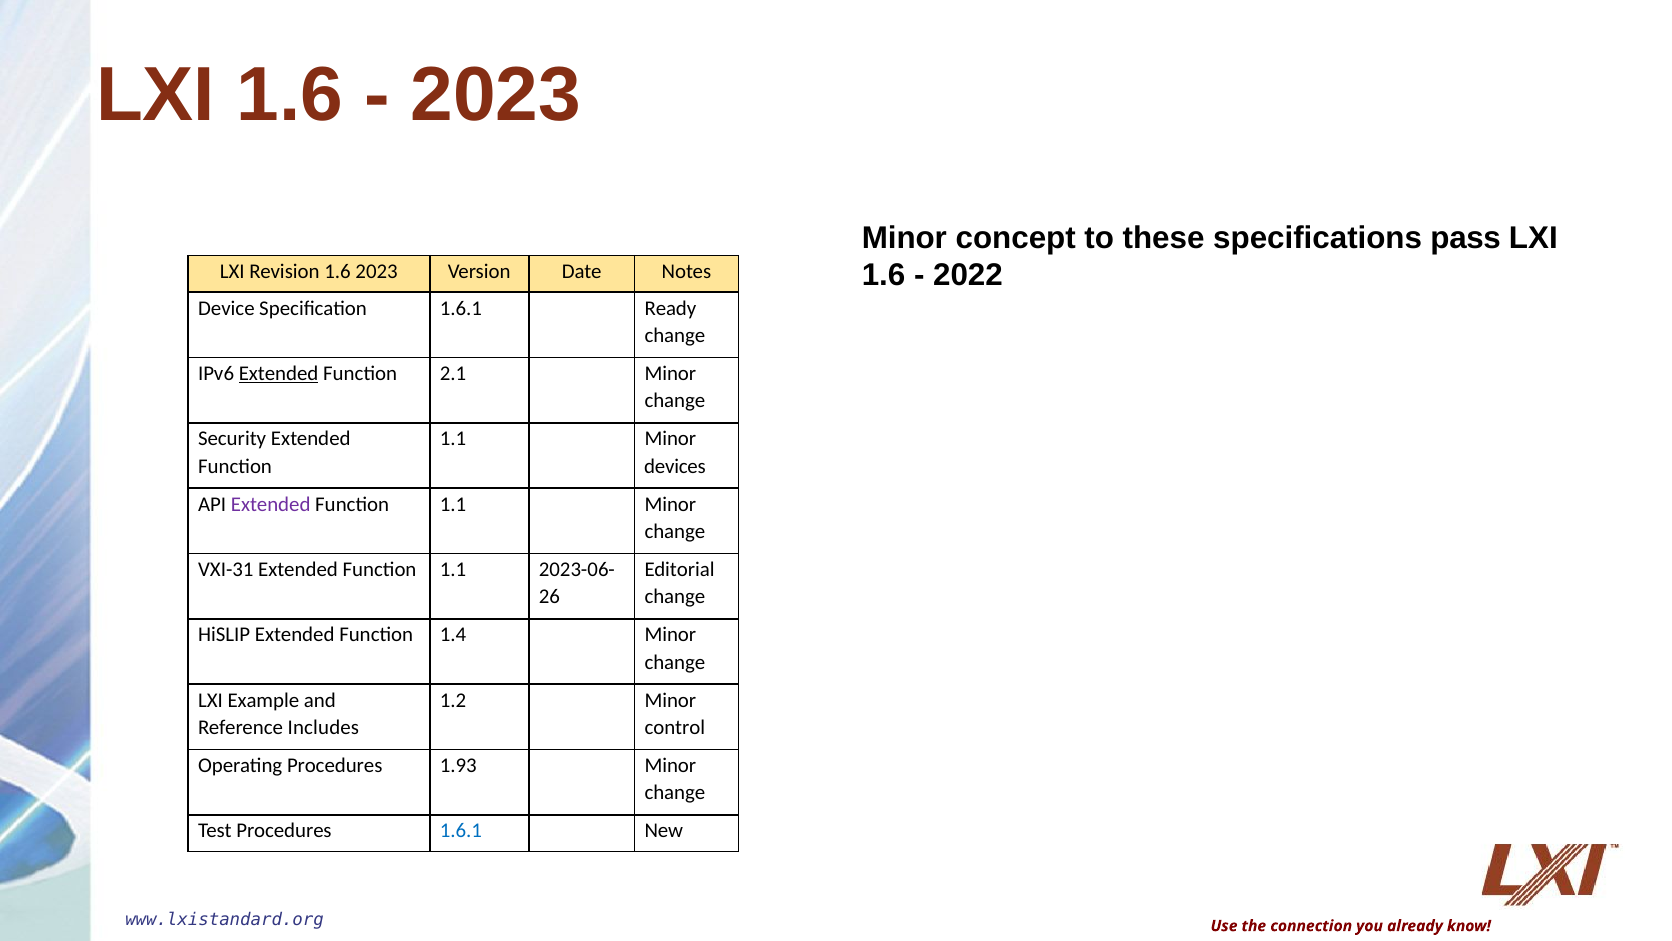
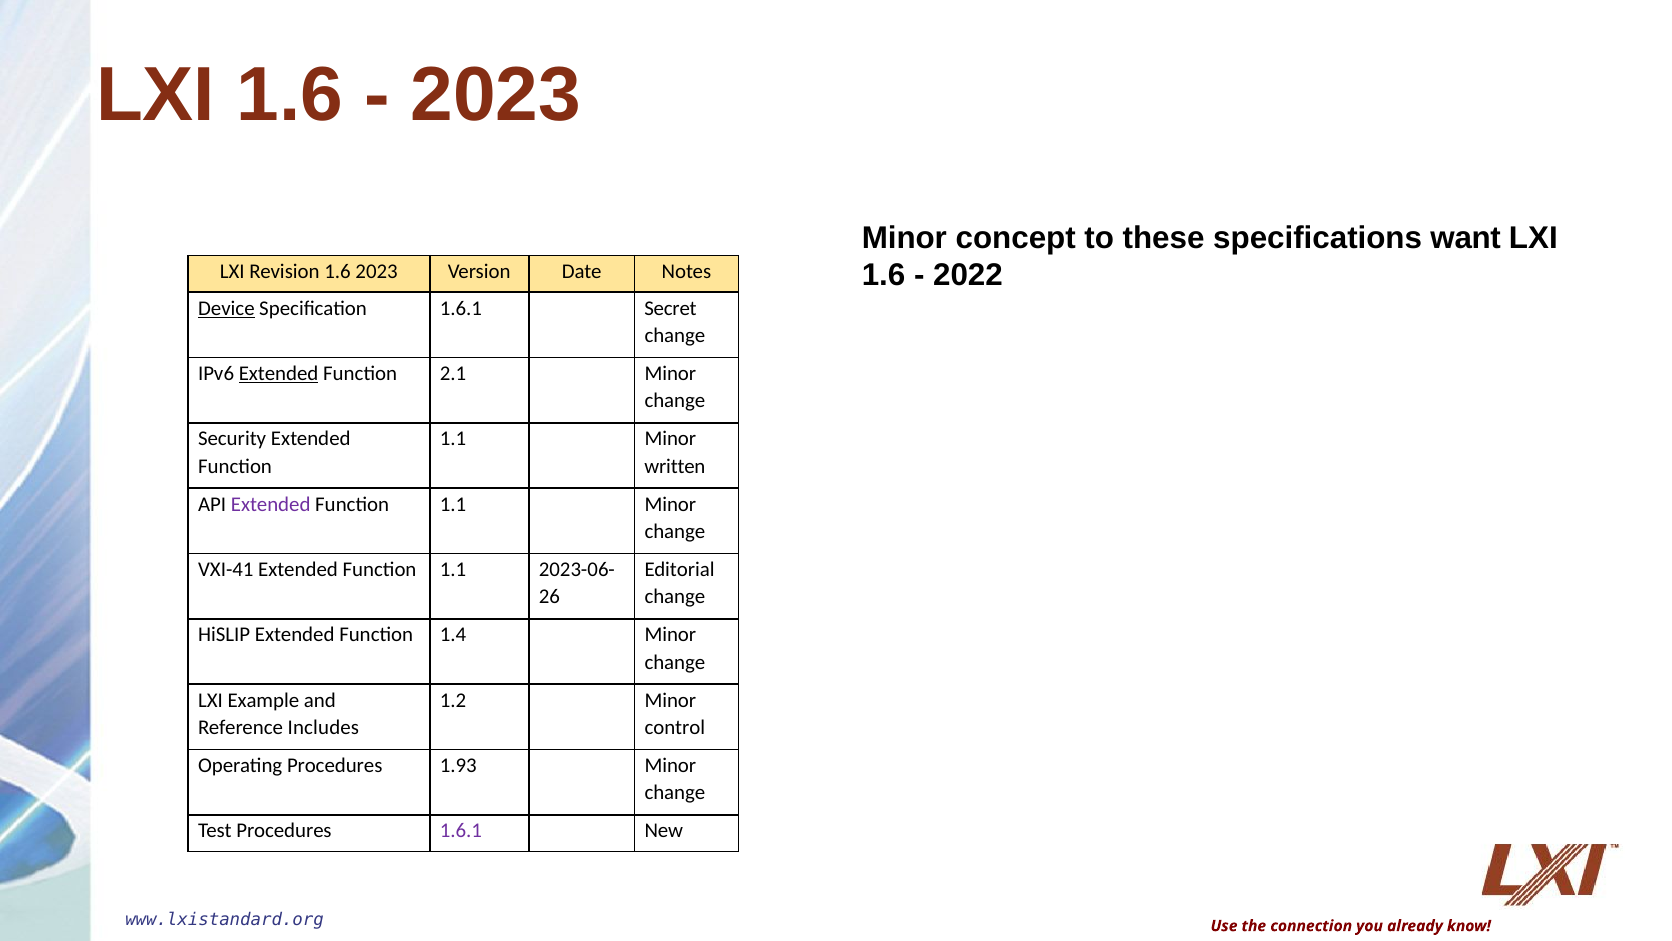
pass: pass -> want
Device underline: none -> present
Ready: Ready -> Secret
devices: devices -> written
VXI-31: VXI-31 -> VXI-41
1.6.1 at (461, 831) colour: blue -> purple
